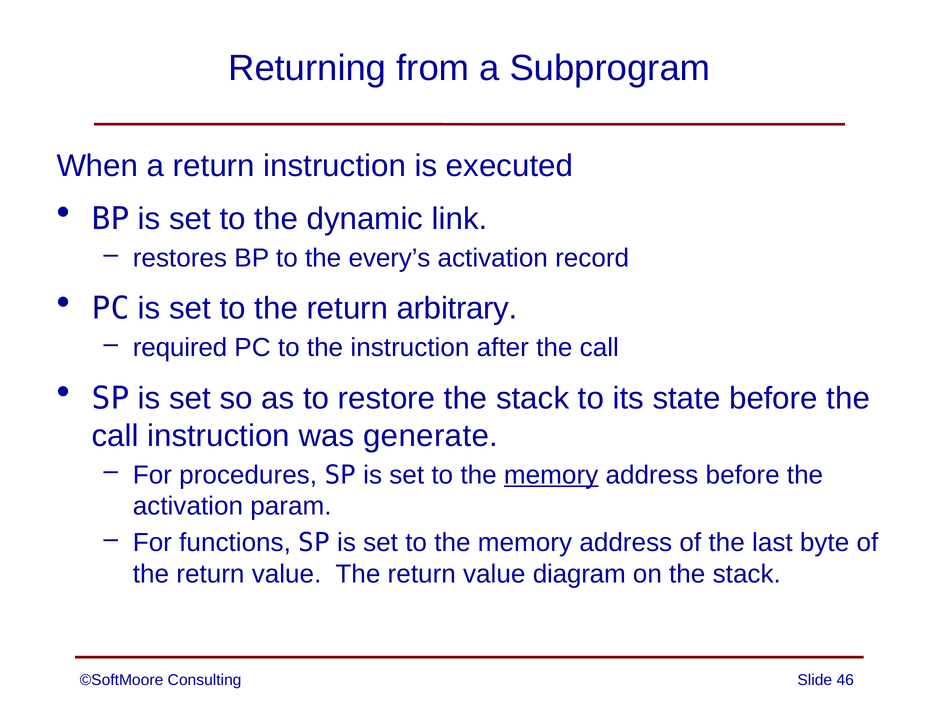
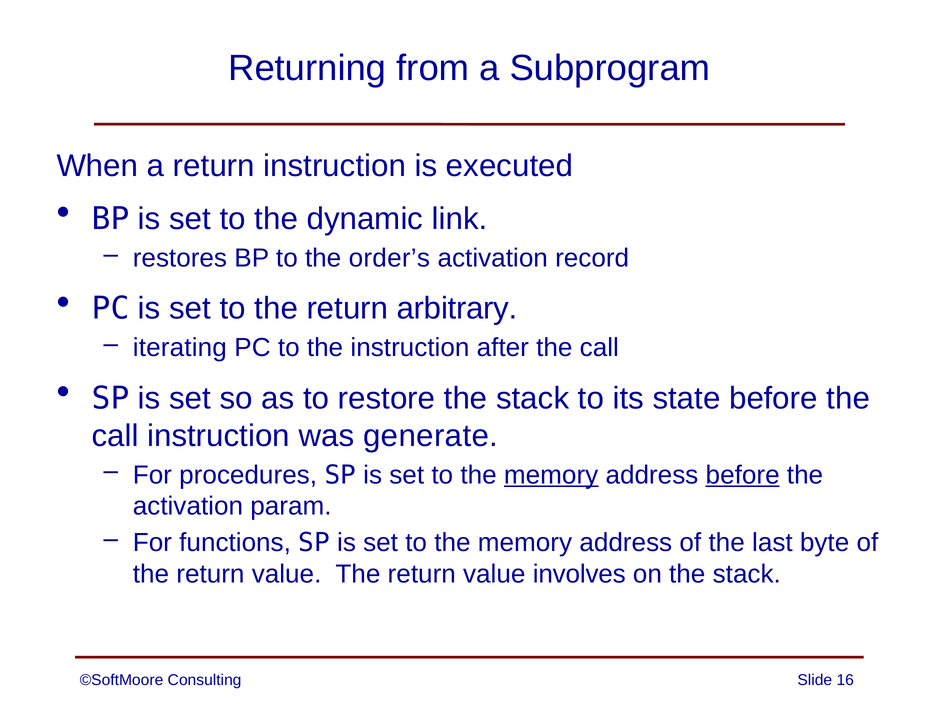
every’s: every’s -> order’s
required: required -> iterating
before at (743, 475) underline: none -> present
diagram: diagram -> involves
46: 46 -> 16
